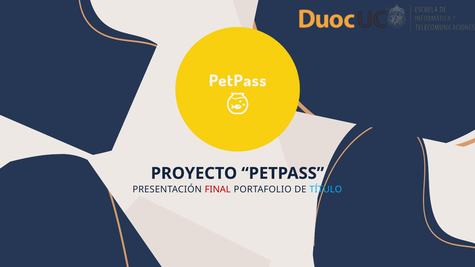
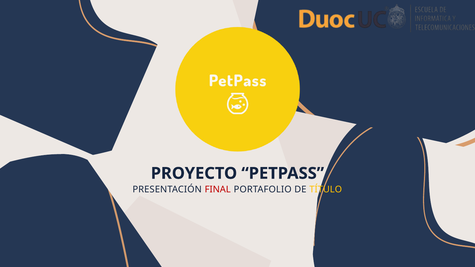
TÍTULO colour: light blue -> yellow
